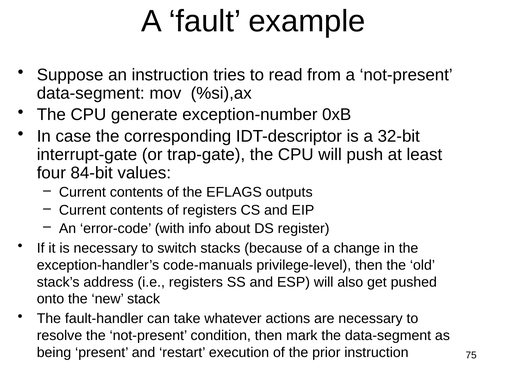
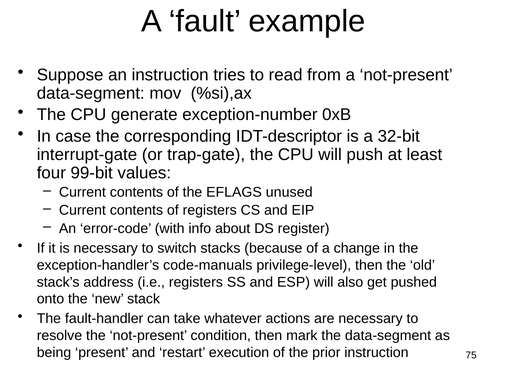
84-bit: 84-bit -> 99-bit
outputs: outputs -> unused
